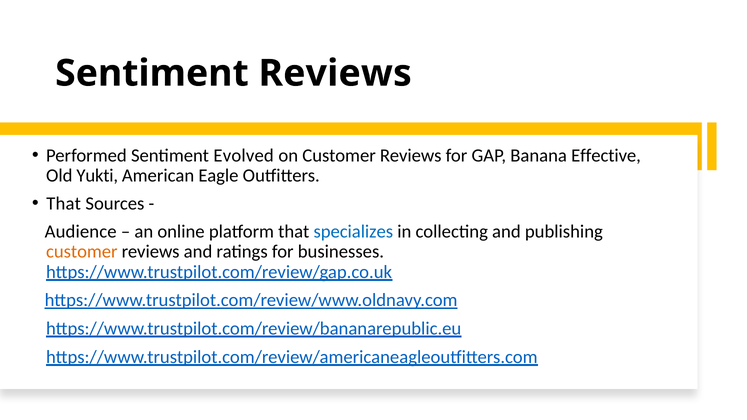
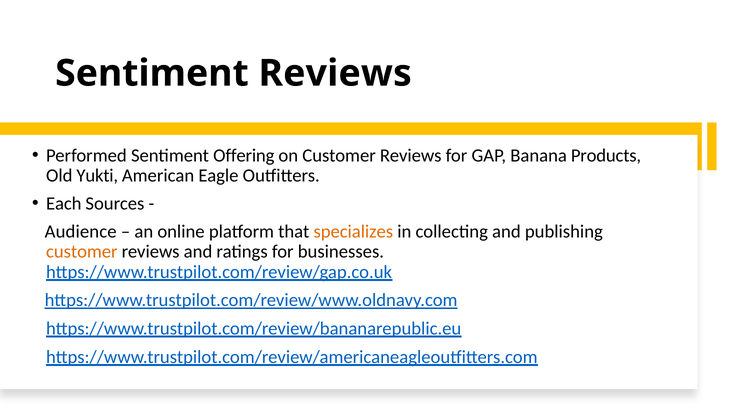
Evolved: Evolved -> Offering
Effective: Effective -> Products
That at (64, 204): That -> Each
specializes colour: blue -> orange
